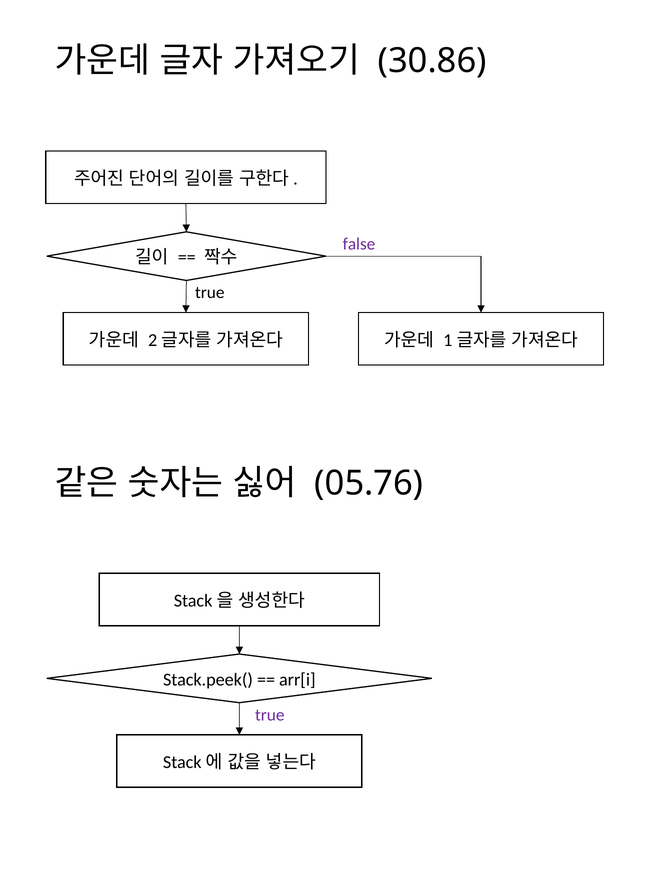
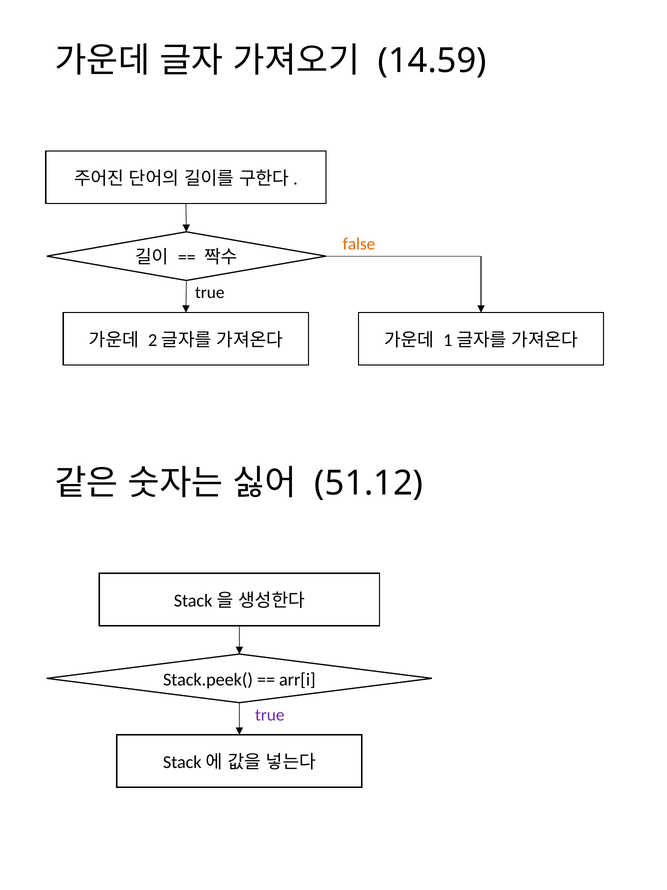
30.86: 30.86 -> 14.59
false colour: purple -> orange
05.76: 05.76 -> 51.12
